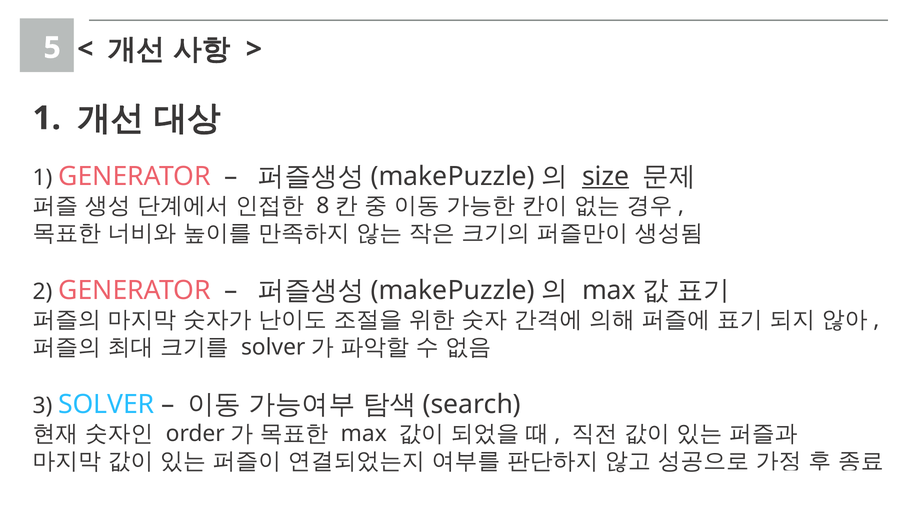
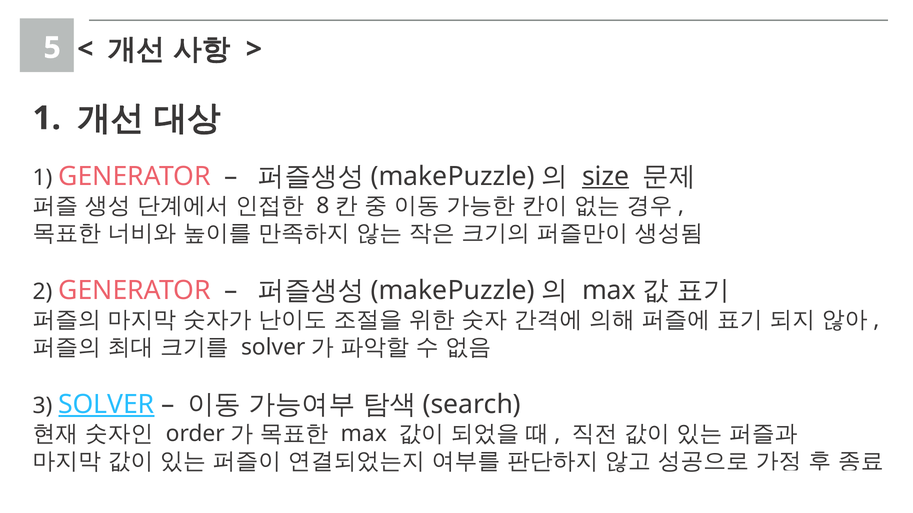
SOLVER at (106, 405) underline: none -> present
